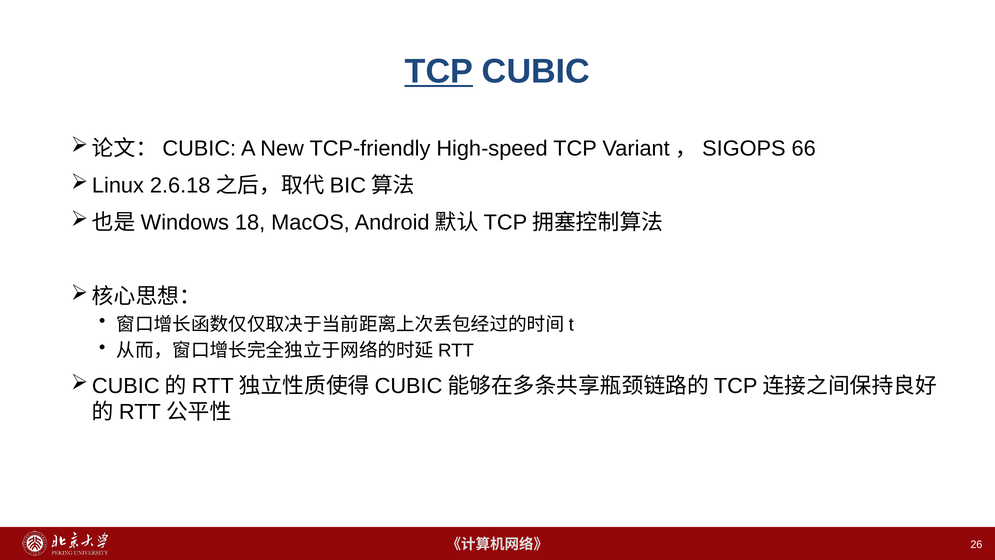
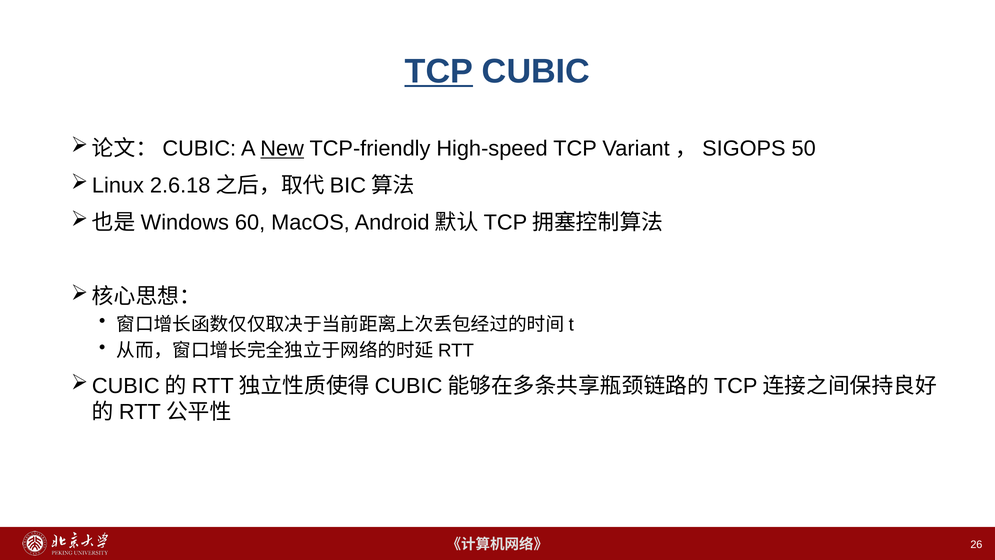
New underline: none -> present
66: 66 -> 50
18: 18 -> 60
